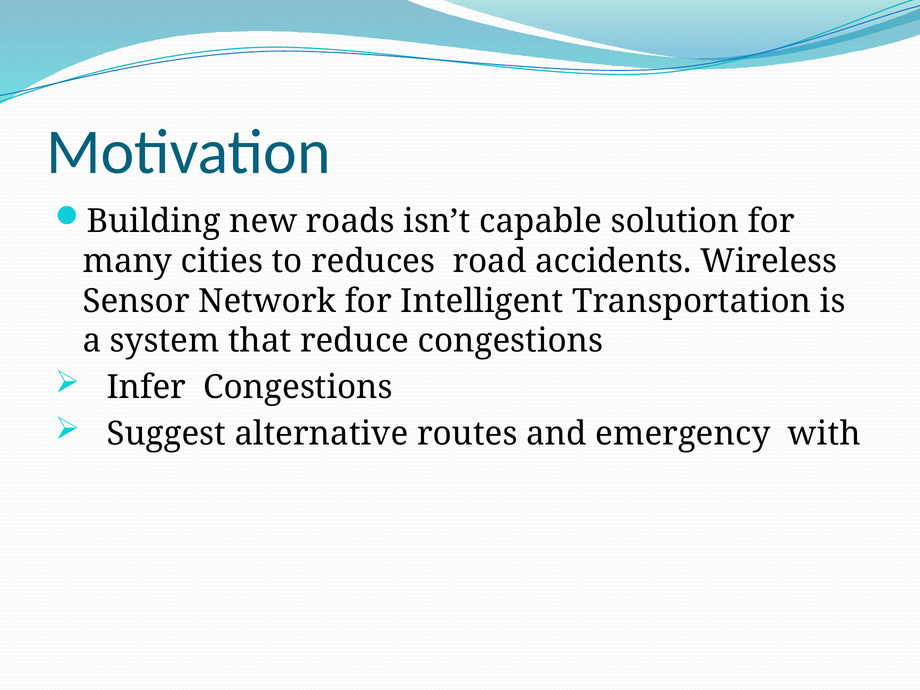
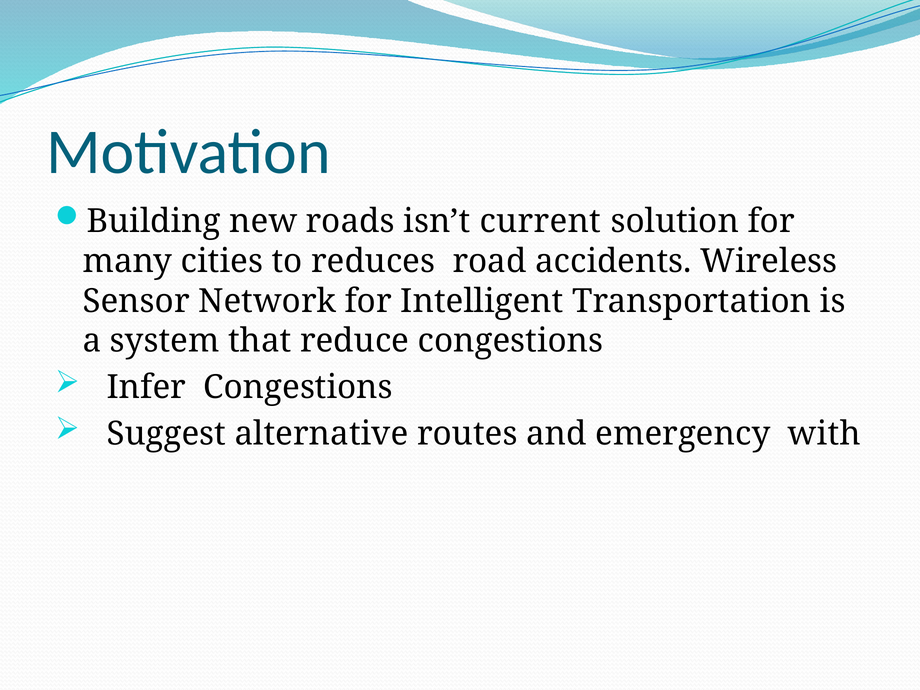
capable: capable -> current
